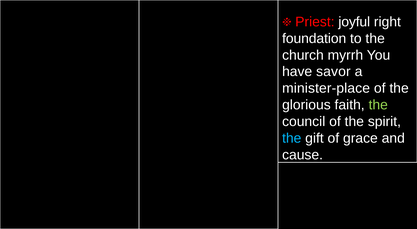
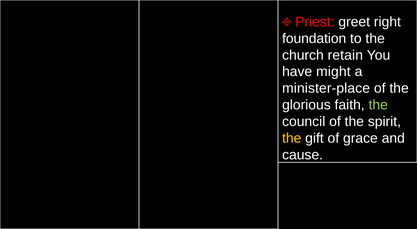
joyful: joyful -> greet
myrrh: myrrh -> retain
savor: savor -> might
the at (292, 139) colour: light blue -> yellow
